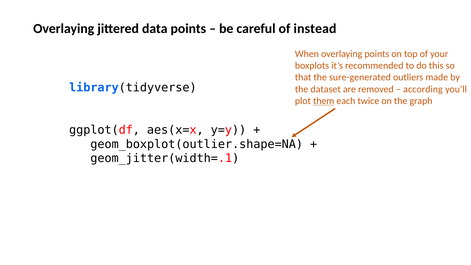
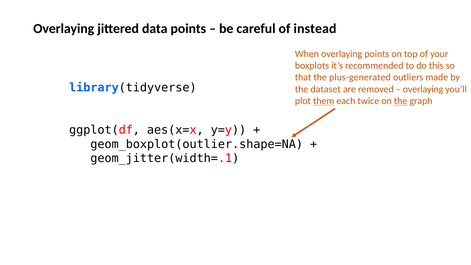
sure-generated: sure-generated -> plus-generated
according at (423, 89): according -> overlaying
the at (401, 101) underline: none -> present
